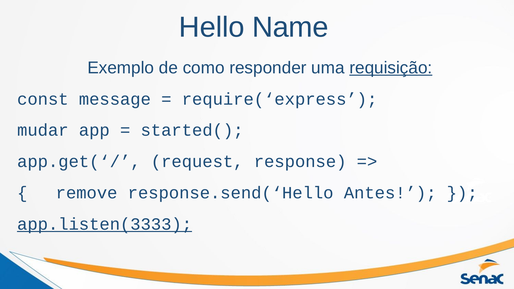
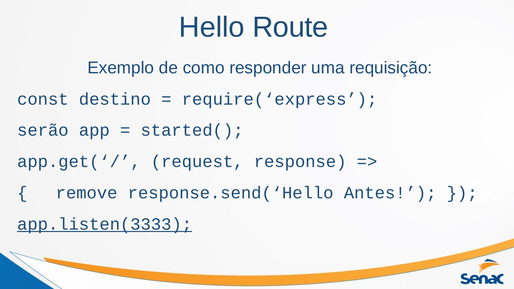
Name: Name -> Route
requisição underline: present -> none
message: message -> destino
mudar: mudar -> serão
